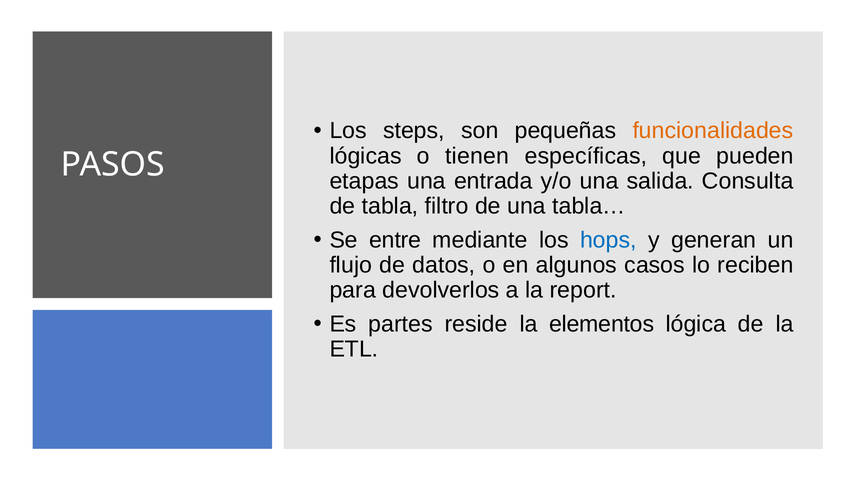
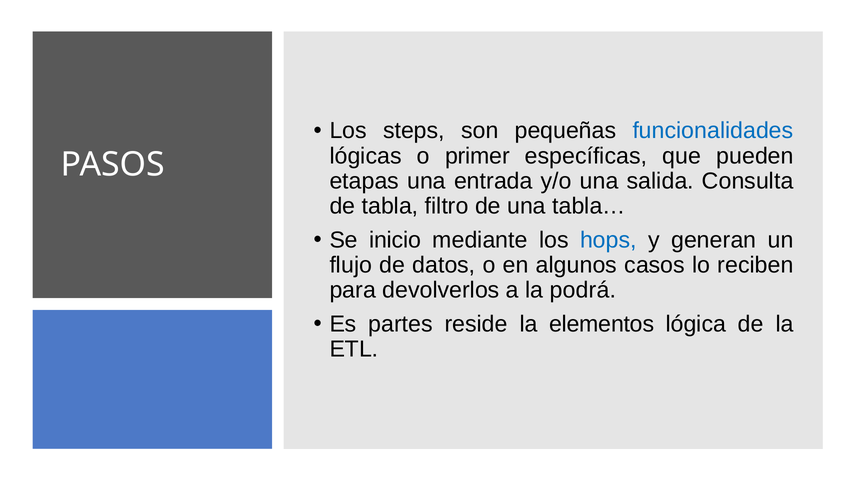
funcionalidades colour: orange -> blue
tienen: tienen -> primer
entre: entre -> inicio
report: report -> podrá
